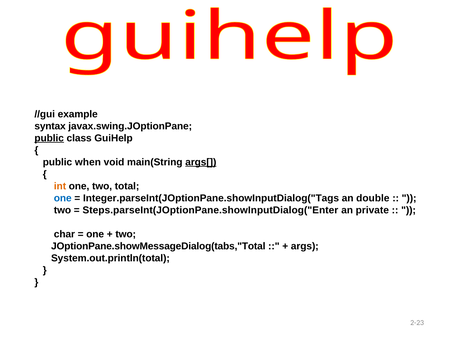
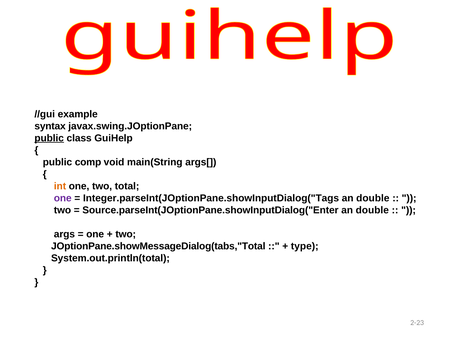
when: when -> comp
args[ underline: present -> none
one at (63, 198) colour: blue -> purple
Steps.parseInt(JOptionPane.showInputDialog("Enter: Steps.parseInt(JOptionPane.showInputDialog("Enter -> Source.parseInt(JOptionPane.showInputDialog("Enter
private at (372, 210): private -> double
char: char -> args
args: args -> type
